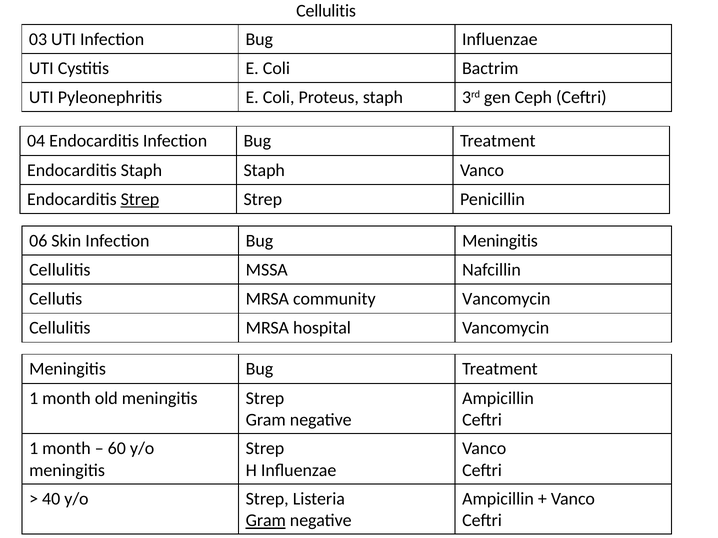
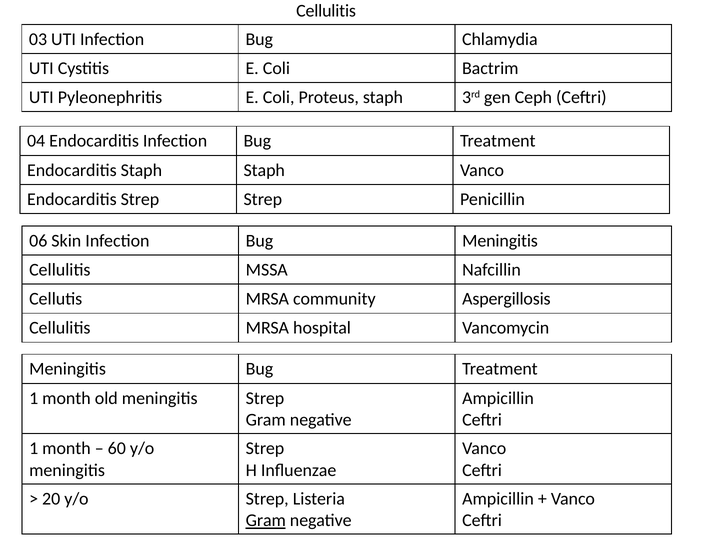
Bug Influenzae: Influenzae -> Chlamydia
Strep at (140, 199) underline: present -> none
community Vancomycin: Vancomycin -> Aspergillosis
40: 40 -> 20
